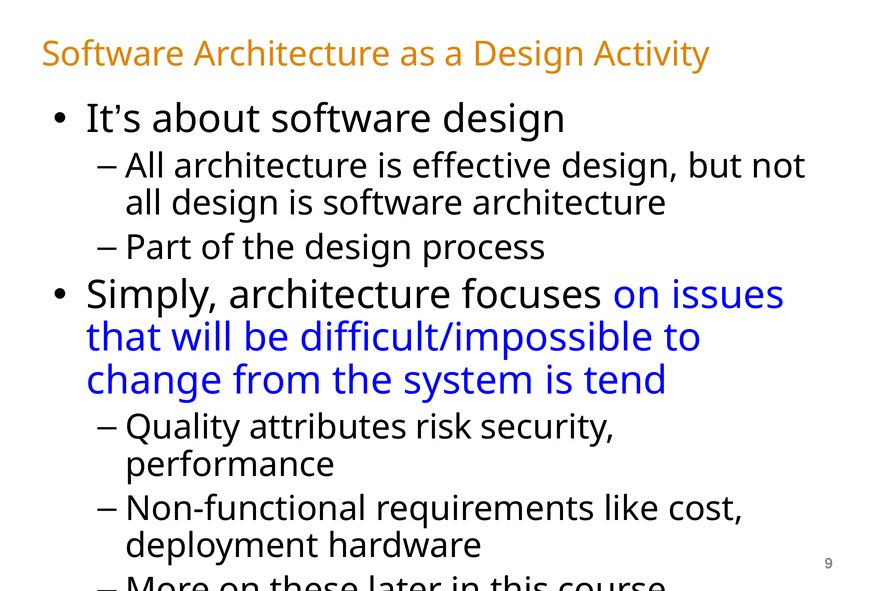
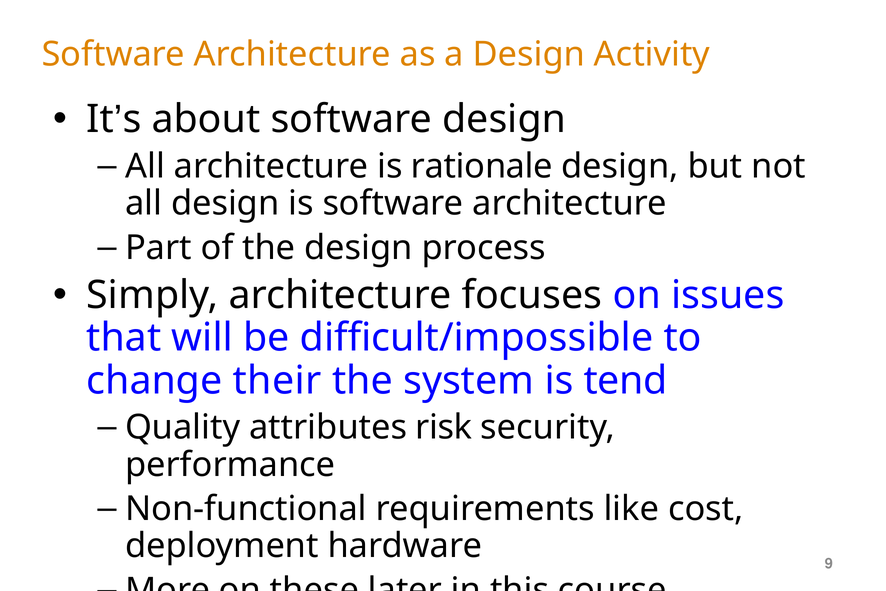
is effective: effective -> rationale
from: from -> their
